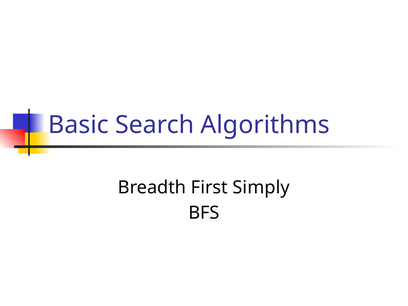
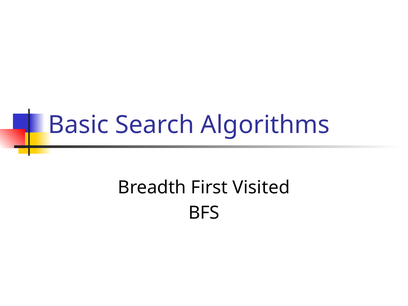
Simply: Simply -> Visited
